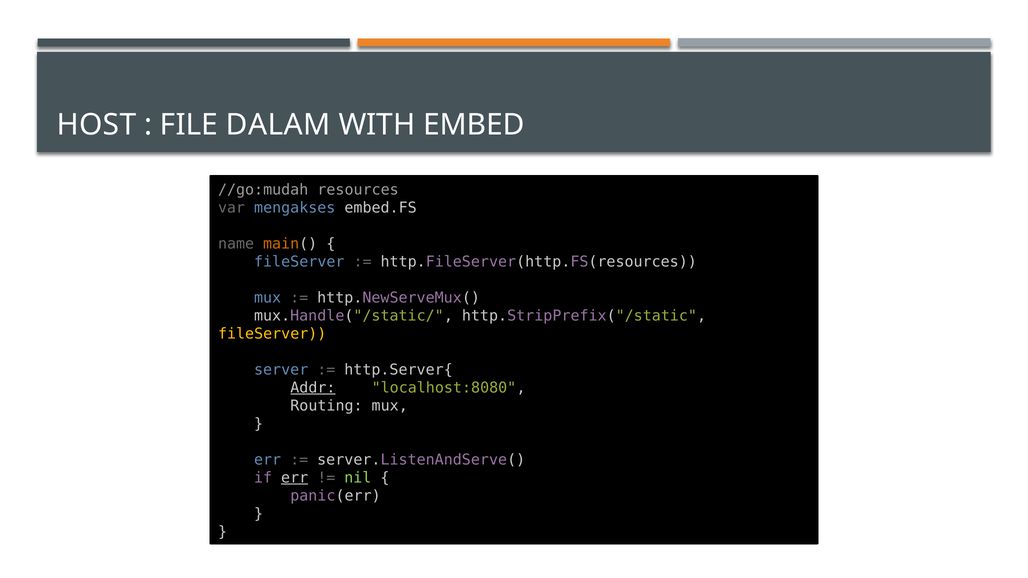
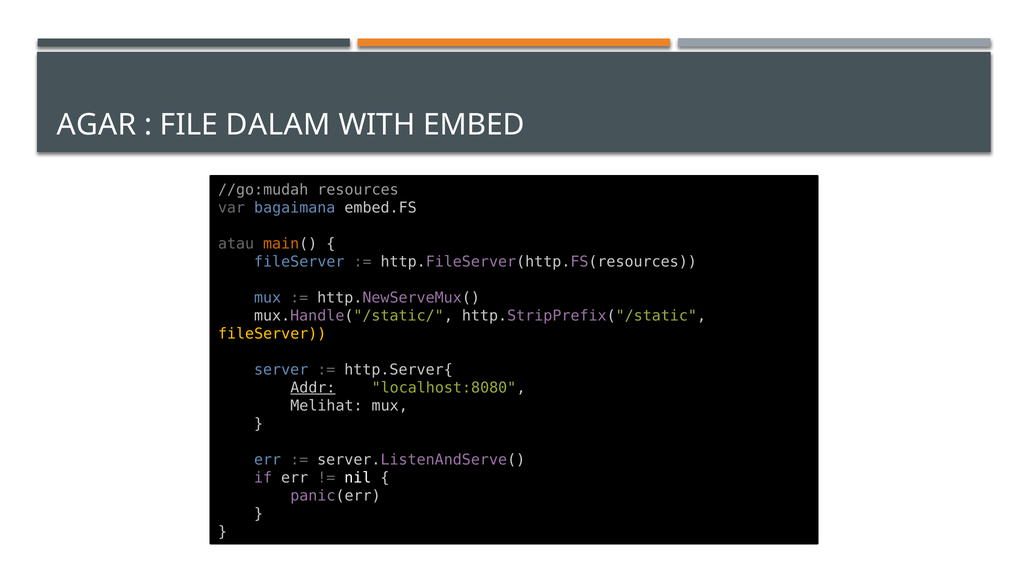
HOST: HOST -> AGAR
mengakses: mengakses -> bagaimana
name: name -> atau
Routing: Routing -> Melihat
err at (295, 478) underline: present -> none
nil colour: light green -> white
